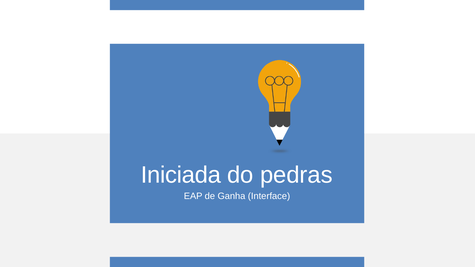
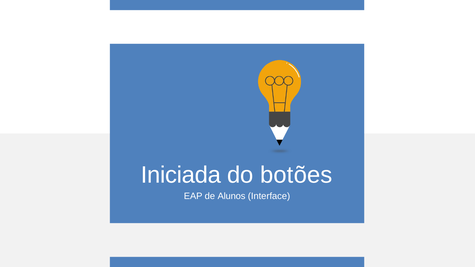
pedras: pedras -> botões
Ganha: Ganha -> Alunos
